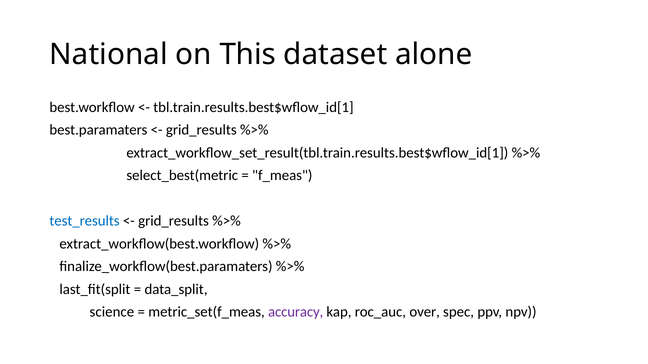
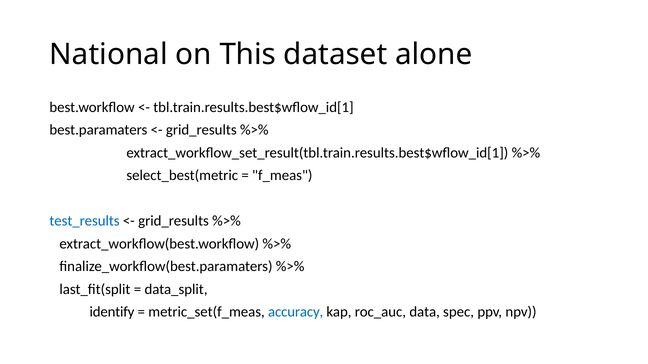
science: science -> identify
accuracy colour: purple -> blue
over: over -> data
